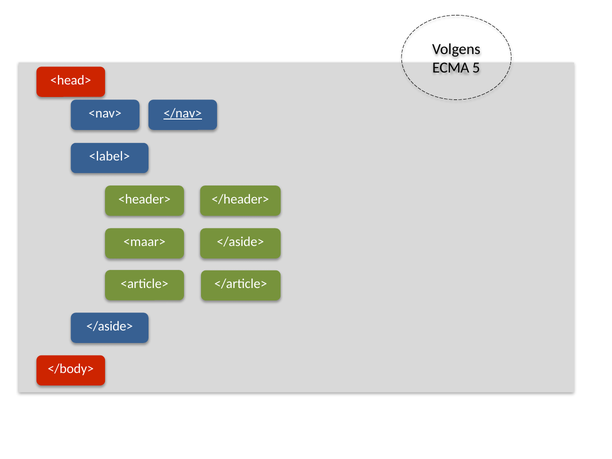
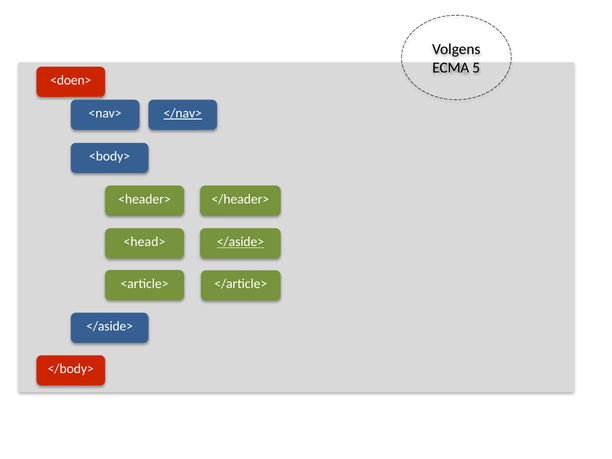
<head>: <head> -> <doen>
<label>: <label> -> <body>
<maar>: <maar> -> <head>
</aside> at (240, 242) underline: none -> present
